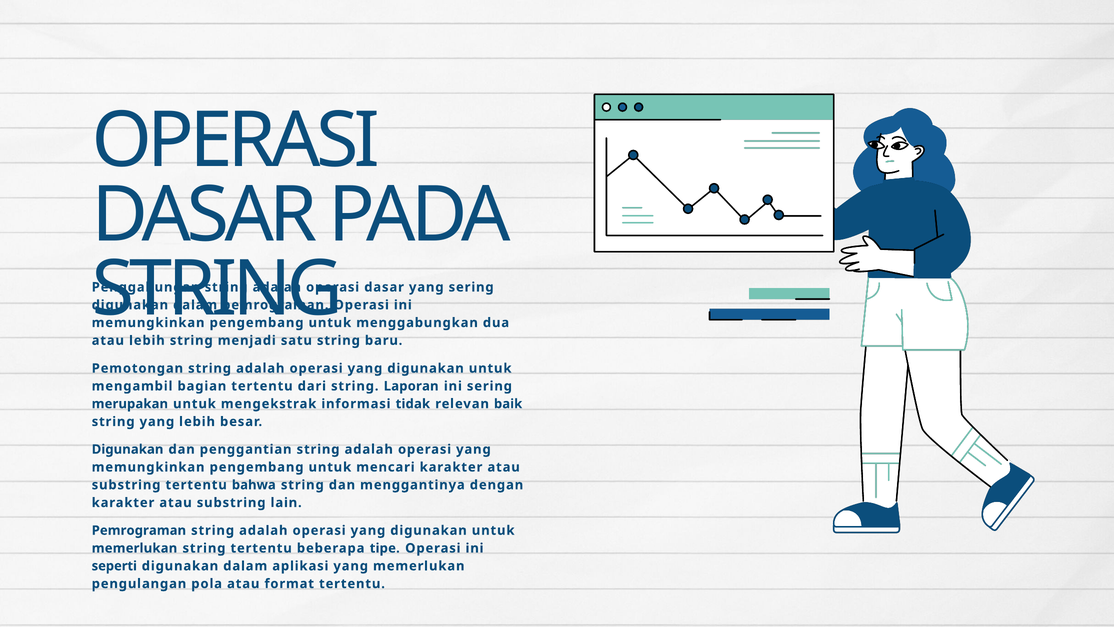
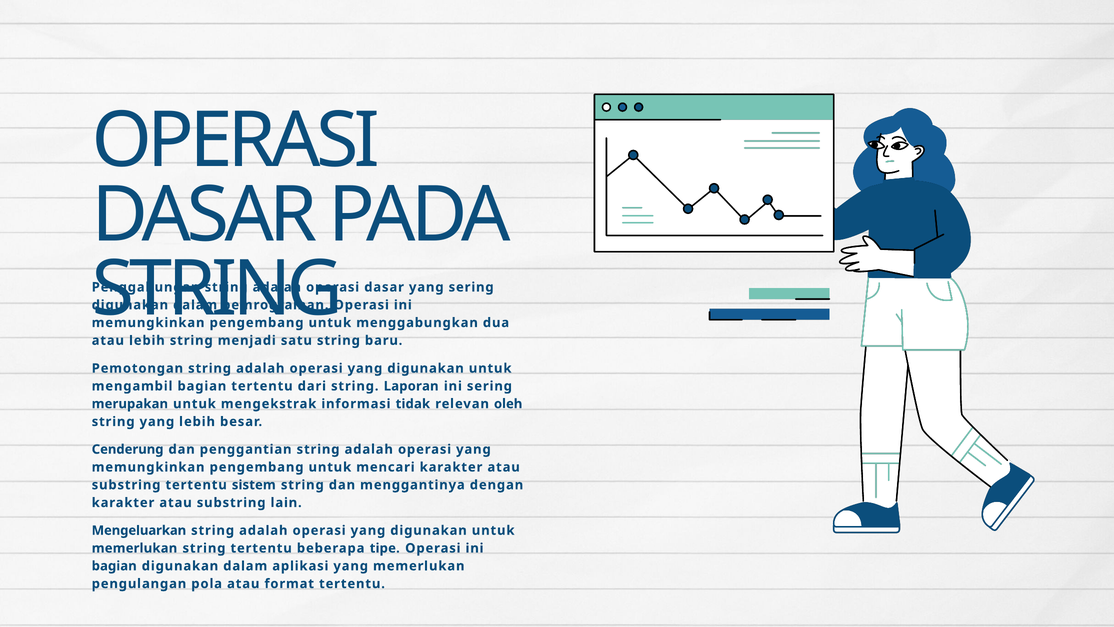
baik: baik -> oleh
Digunakan at (128, 449): Digunakan -> Cenderung
bahwa: bahwa -> sistem
Pemrograman at (139, 530): Pemrograman -> Mengeluarkan
seperti at (114, 566): seperti -> bagian
